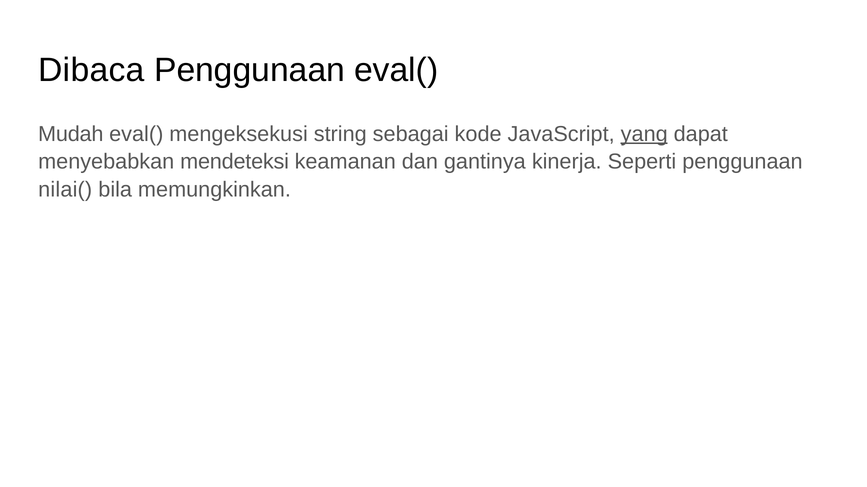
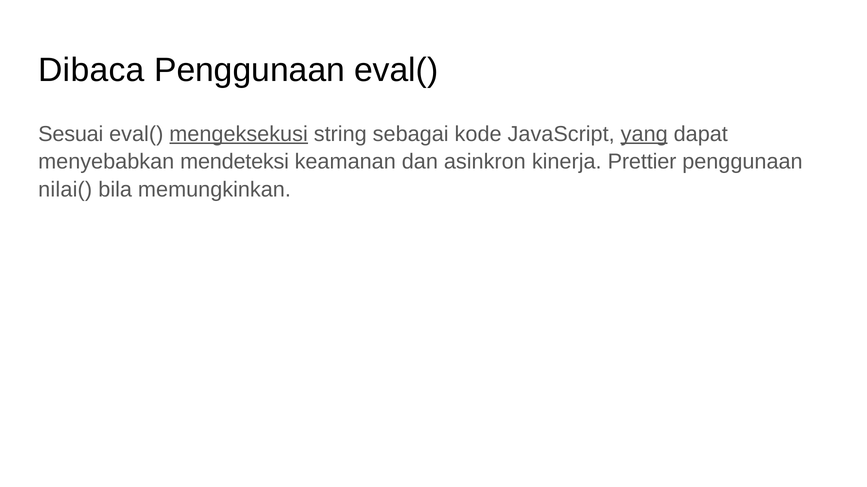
Mudah: Mudah -> Sesuai
mengeksekusi underline: none -> present
gantinya: gantinya -> asinkron
Seperti: Seperti -> Prettier
